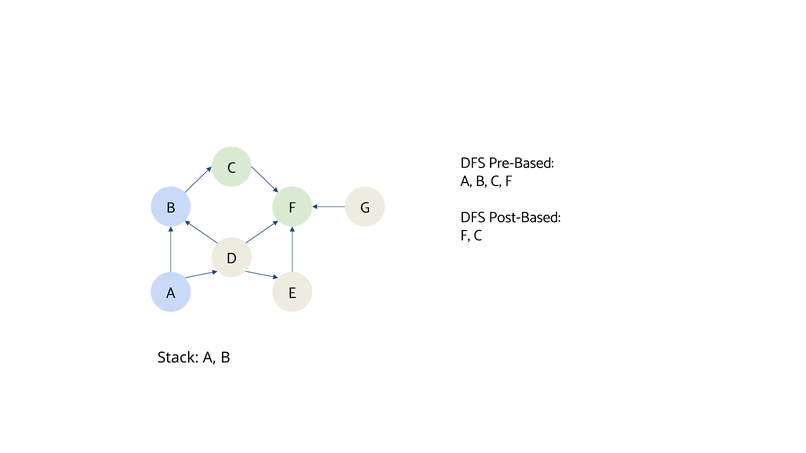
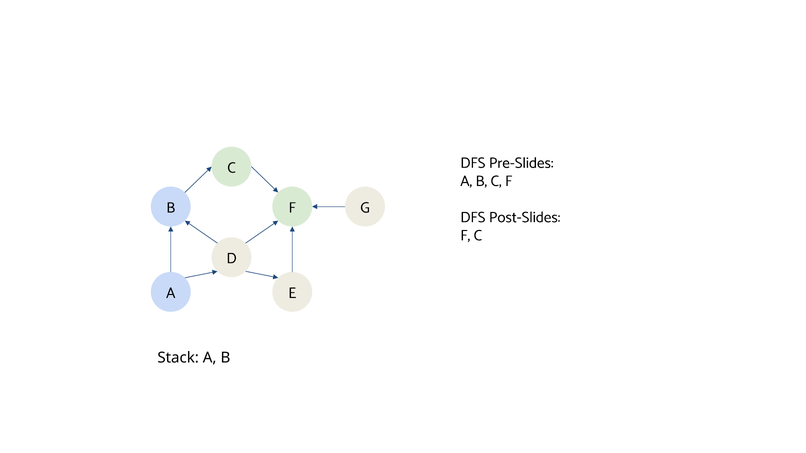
Pre-Based: Pre-Based -> Pre-Slides
Post-Based: Post-Based -> Post-Slides
